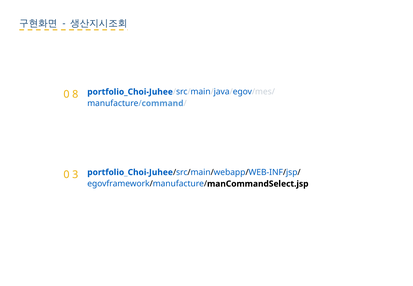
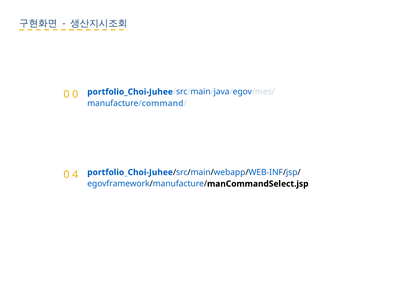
0 8: 8 -> 0
3: 3 -> 4
